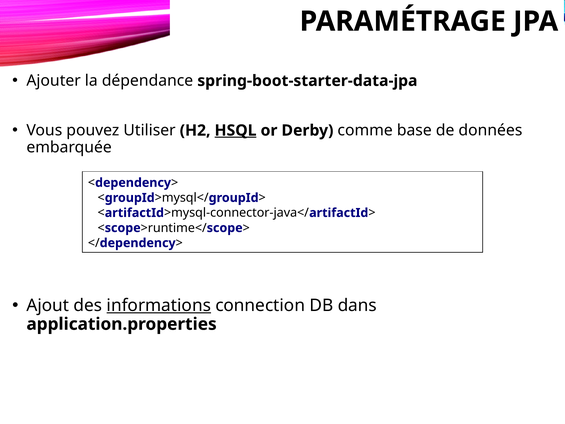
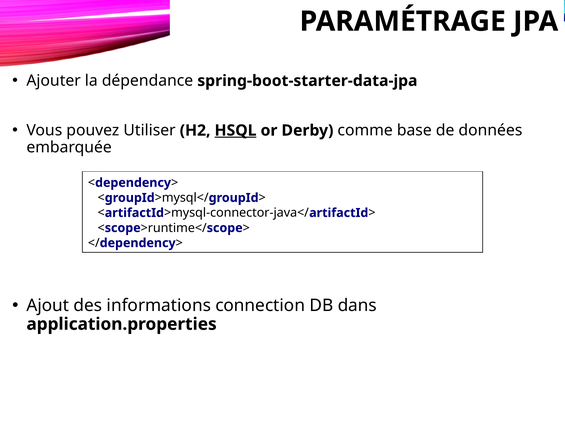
informations underline: present -> none
